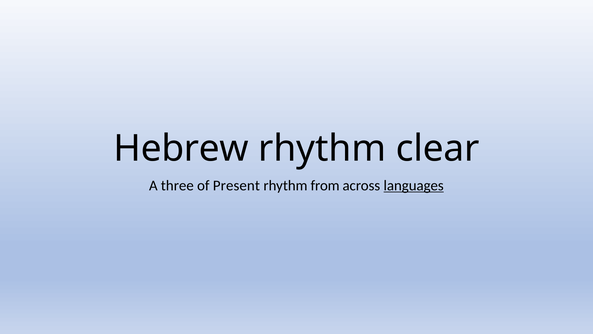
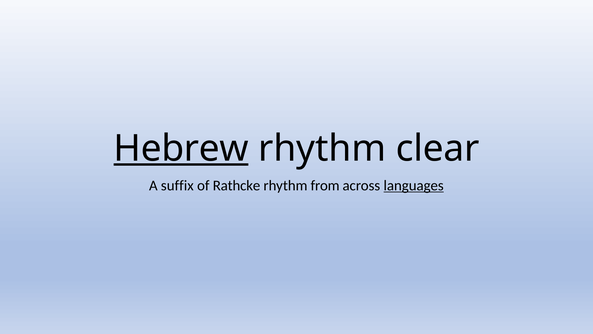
Hebrew underline: none -> present
three: three -> suffix
Present: Present -> Rathcke
